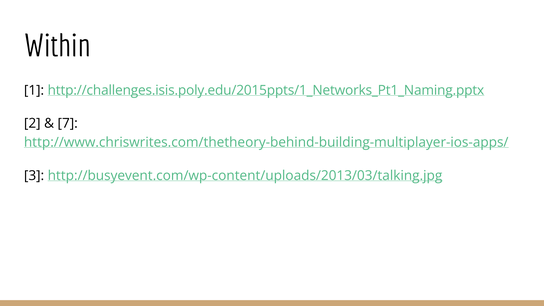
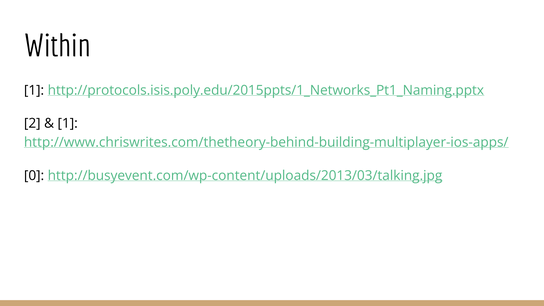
http://challenges.isis.poly.edu/2015ppts/1_Networks_Pt1_Naming.pptx: http://challenges.isis.poly.edu/2015ppts/1_Networks_Pt1_Naming.pptx -> http://protocols.isis.poly.edu/2015ppts/1_Networks_Pt1_Naming.pptx
7 at (68, 123): 7 -> 1
3: 3 -> 0
